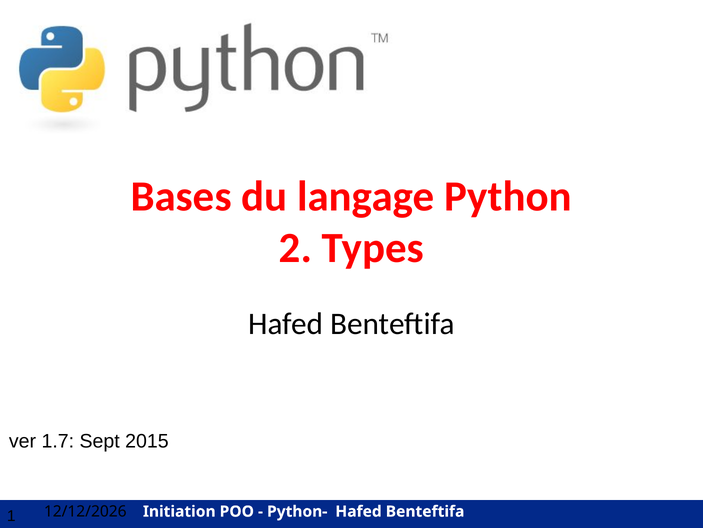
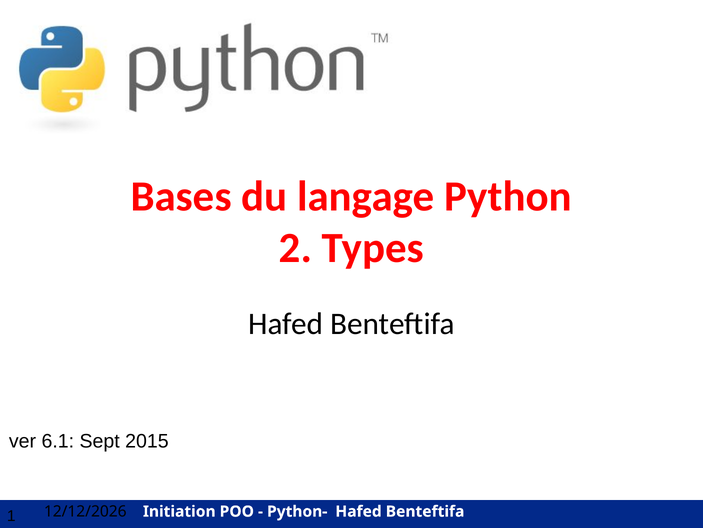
1.7: 1.7 -> 6.1
